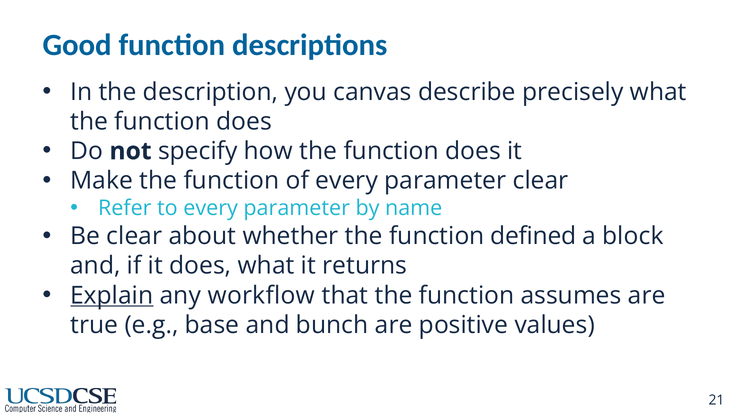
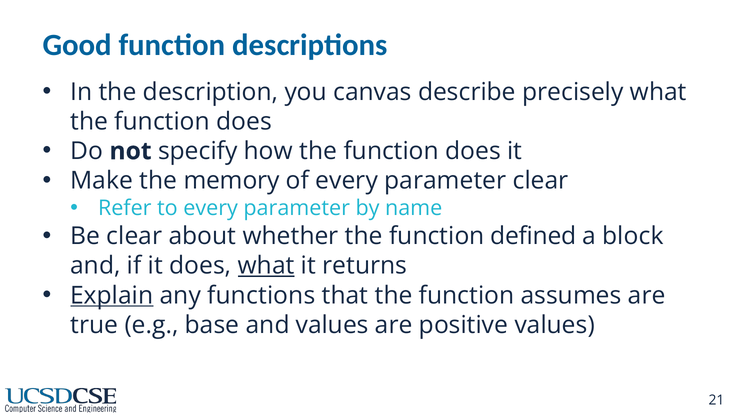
Make the function: function -> memory
what at (266, 266) underline: none -> present
workflow: workflow -> functions
and bunch: bunch -> values
